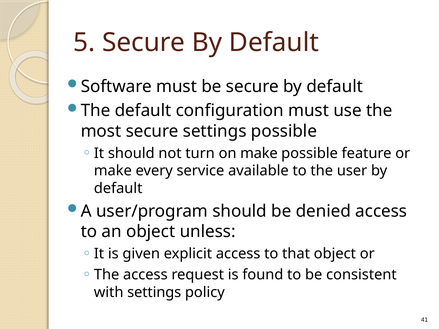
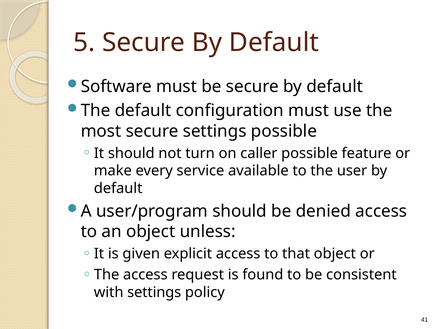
on make: make -> caller
